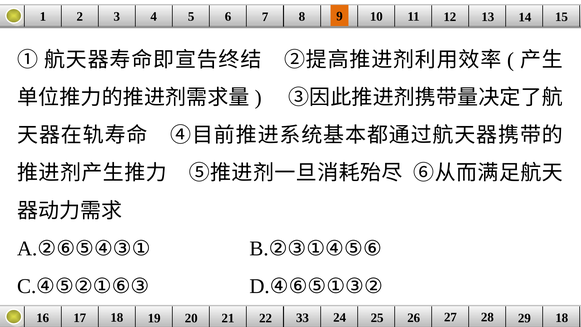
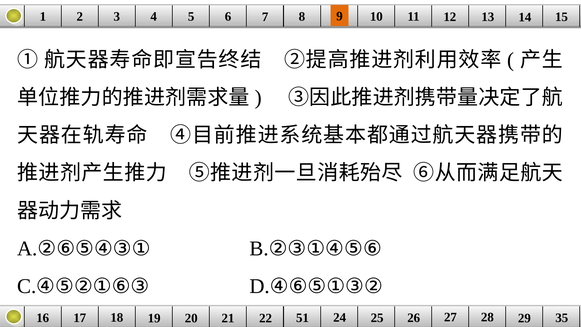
16 18: 18 -> 35
33: 33 -> 51
